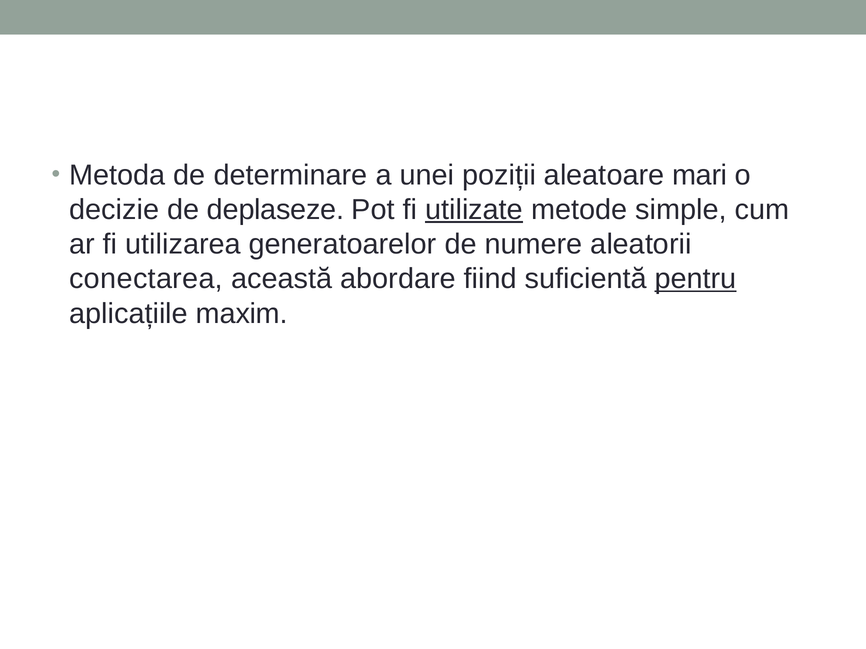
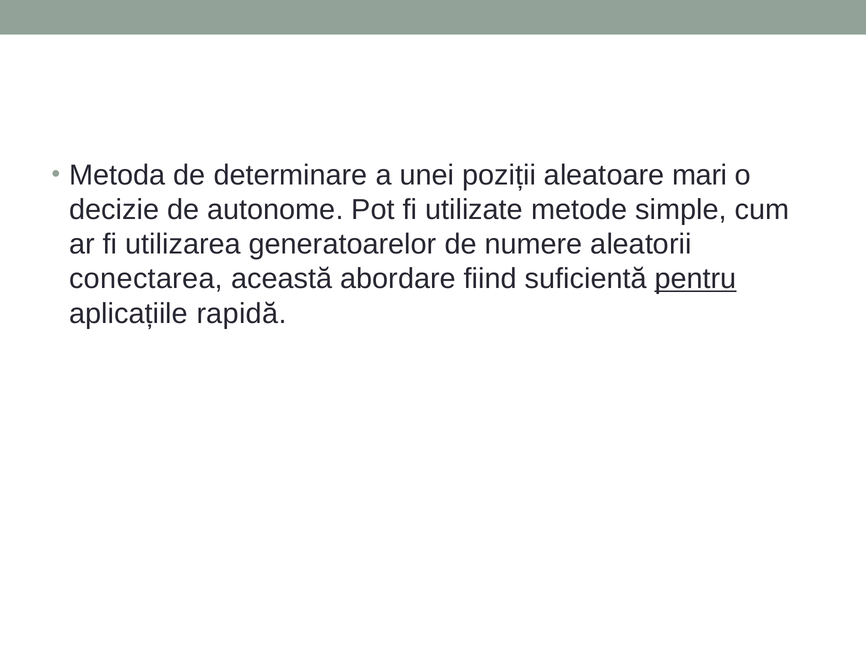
deplaseze: deplaseze -> autonome
utilizate underline: present -> none
maxim: maxim -> rapidă
